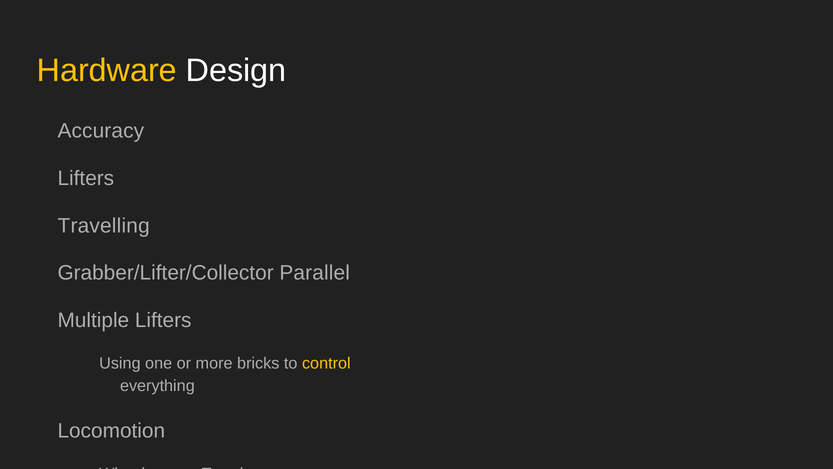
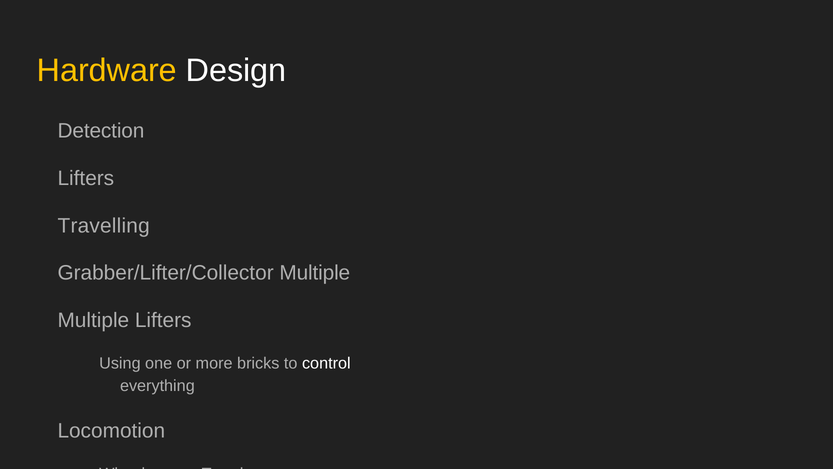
Accuracy: Accuracy -> Detection
Grabber/Lifter/Collector Parallel: Parallel -> Multiple
control colour: yellow -> white
